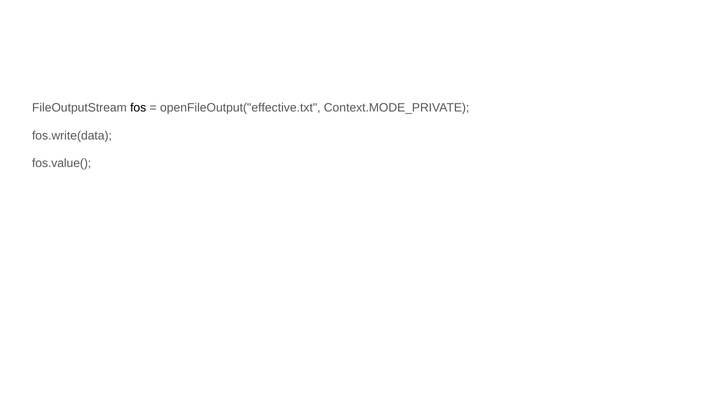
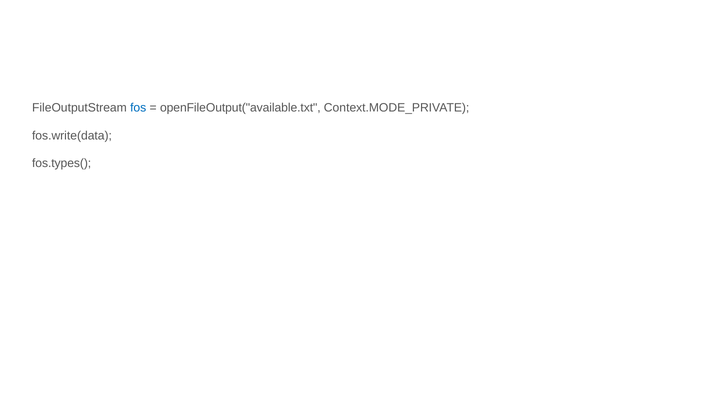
fos colour: black -> blue
openFileOutput("effective.txt: openFileOutput("effective.txt -> openFileOutput("available.txt
fos.value(: fos.value( -> fos.types(
